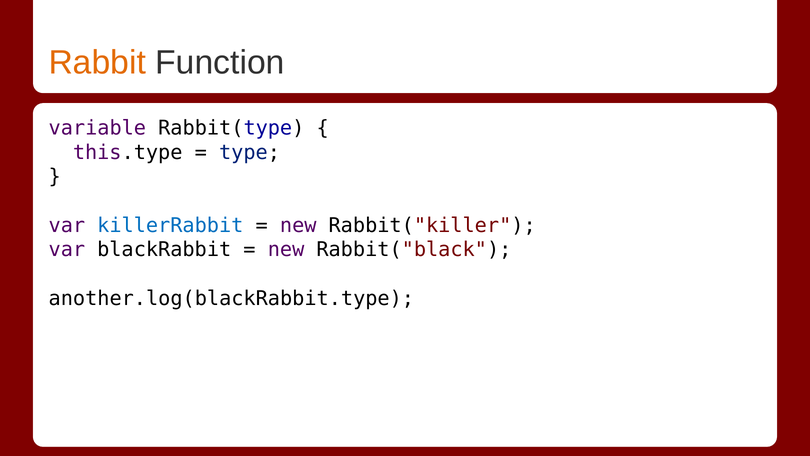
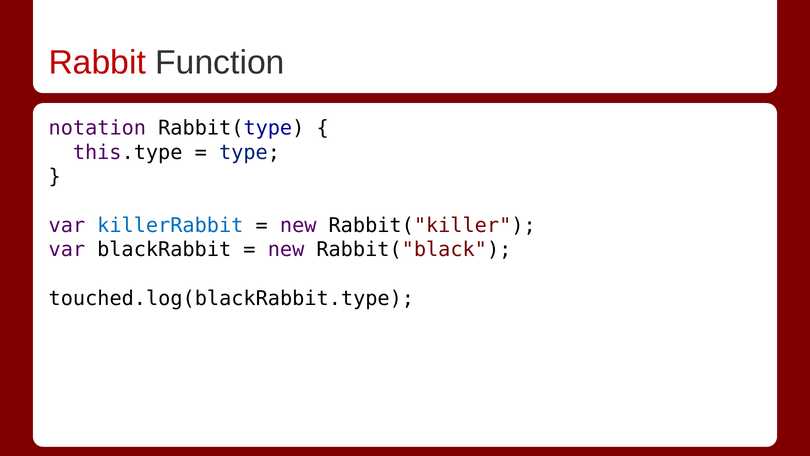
Rabbit colour: orange -> red
variable: variable -> notation
another.log(blackRabbit.type: another.log(blackRabbit.type -> touched.log(blackRabbit.type
